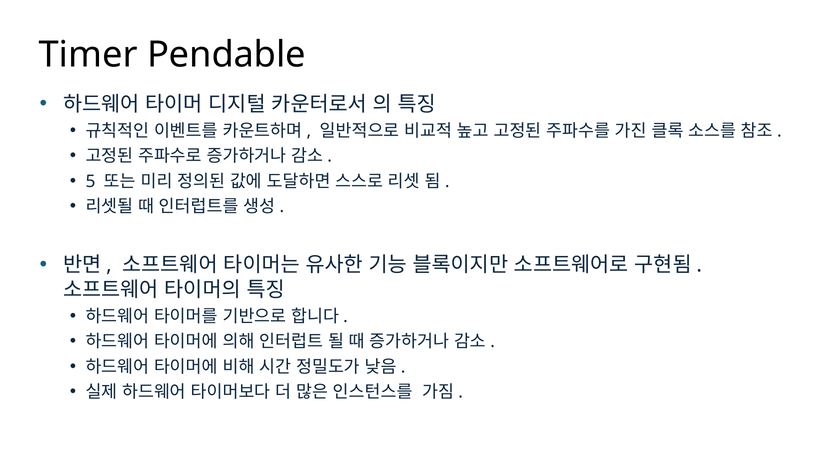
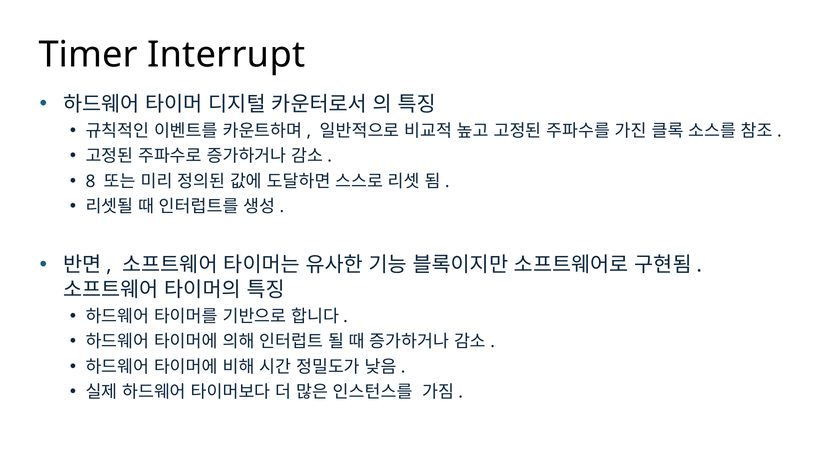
Pendable: Pendable -> Interrupt
5: 5 -> 8
